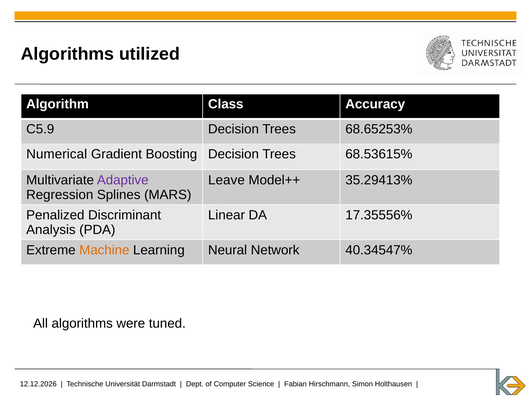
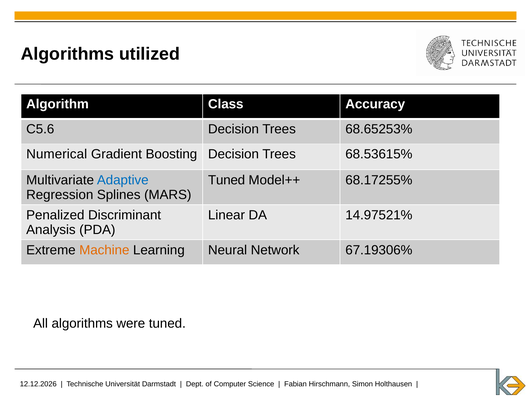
C5.9: C5.9 -> C5.6
Adaptive colour: purple -> blue
Leave at (226, 180): Leave -> Tuned
35.29413%: 35.29413% -> 68.17255%
17.35556%: 17.35556% -> 14.97521%
40.34547%: 40.34547% -> 67.19306%
